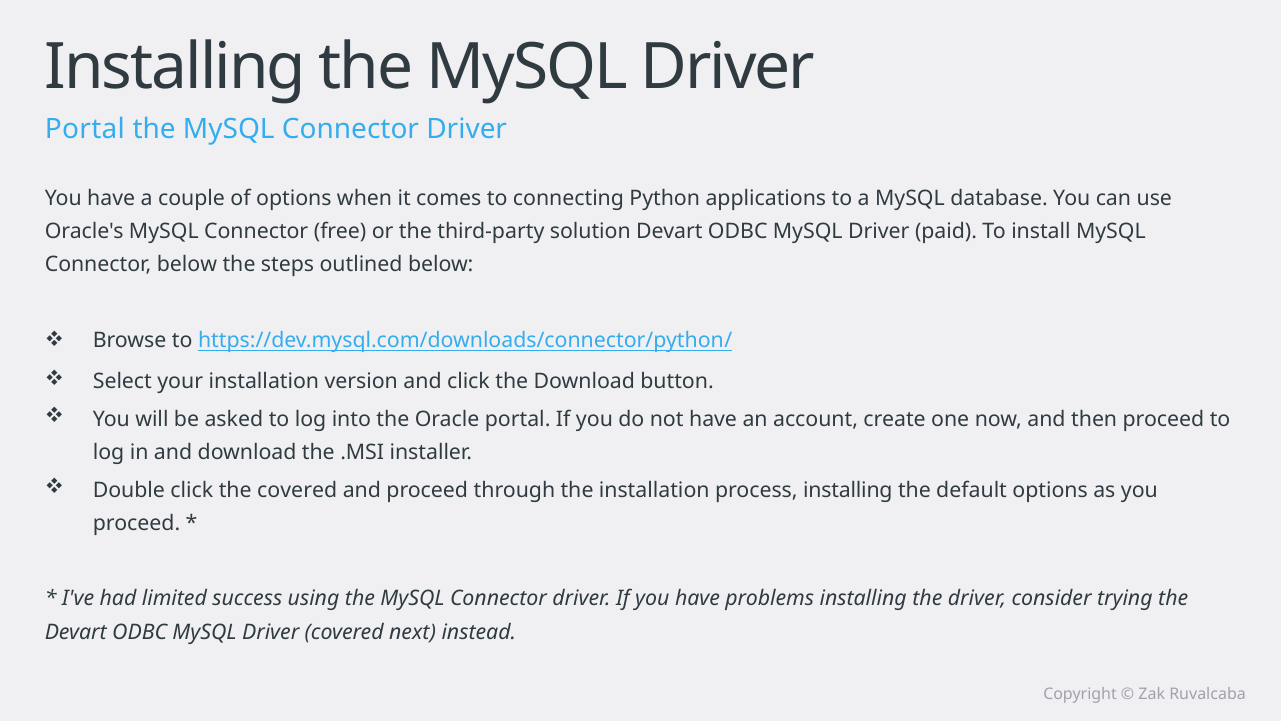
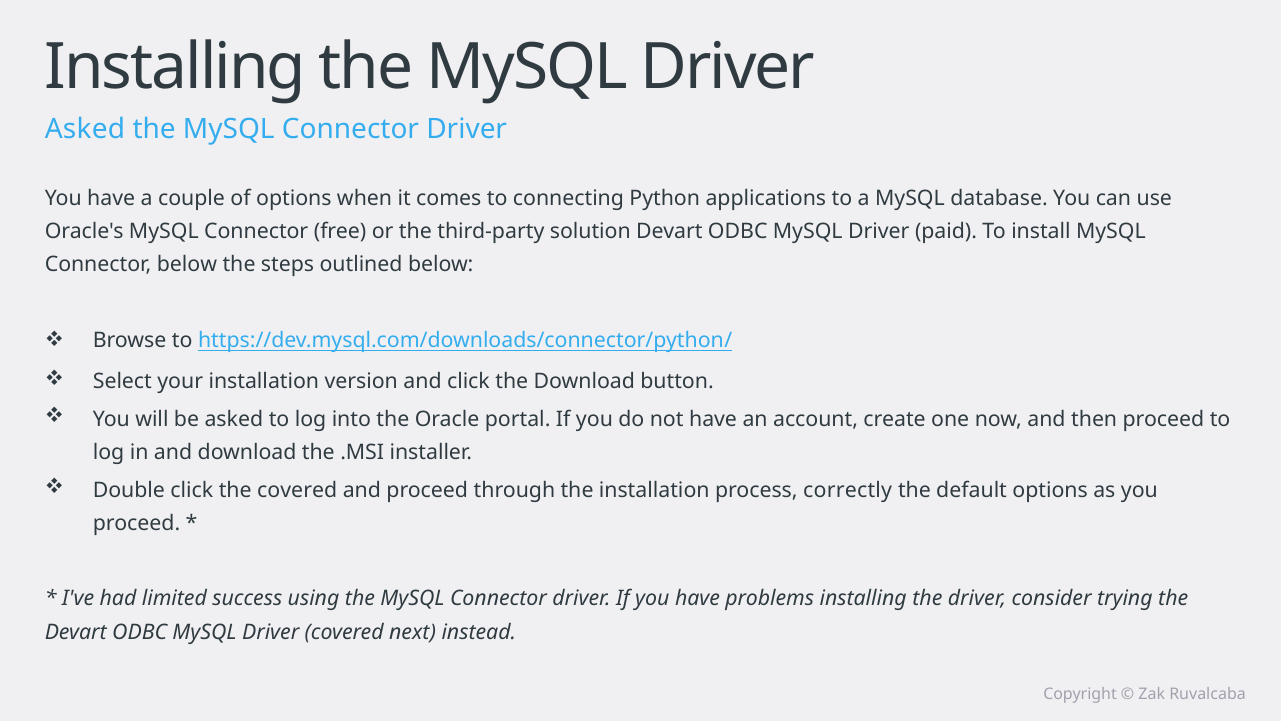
Portal at (85, 129): Portal -> Asked
process installing: installing -> correctly
